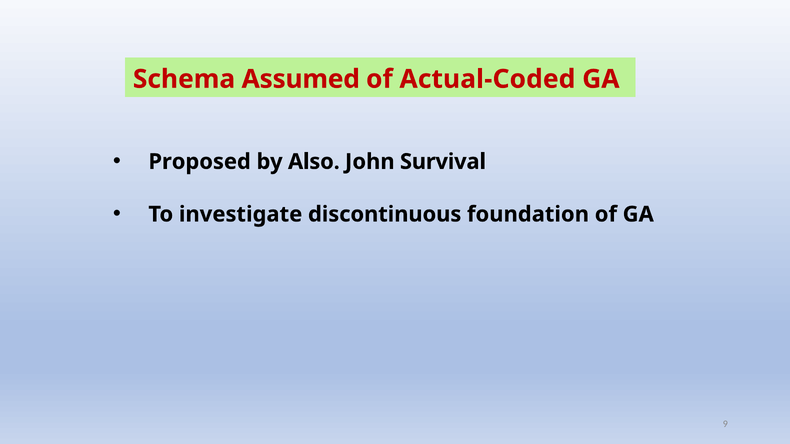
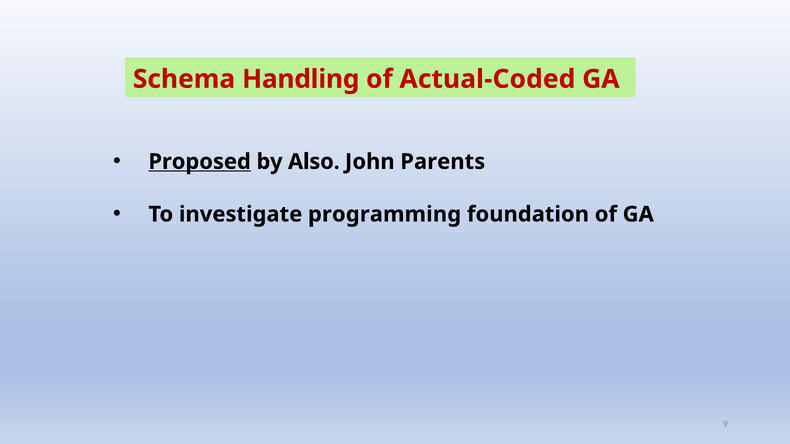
Assumed: Assumed -> Handling
Proposed underline: none -> present
Survival: Survival -> Parents
discontinuous: discontinuous -> programming
